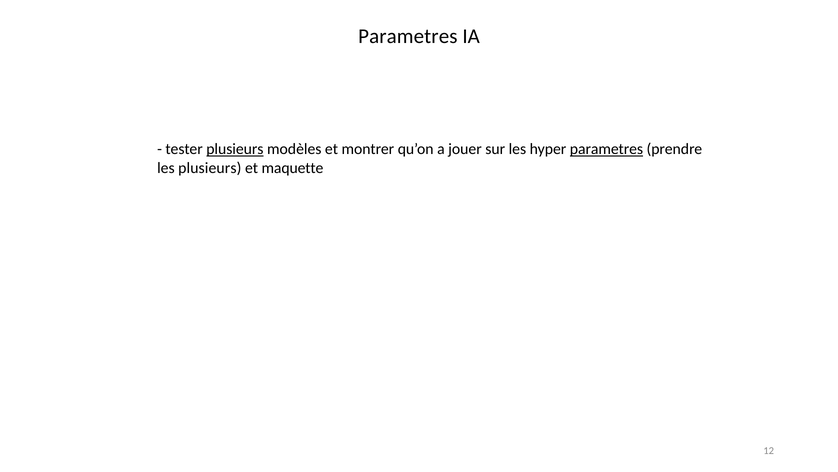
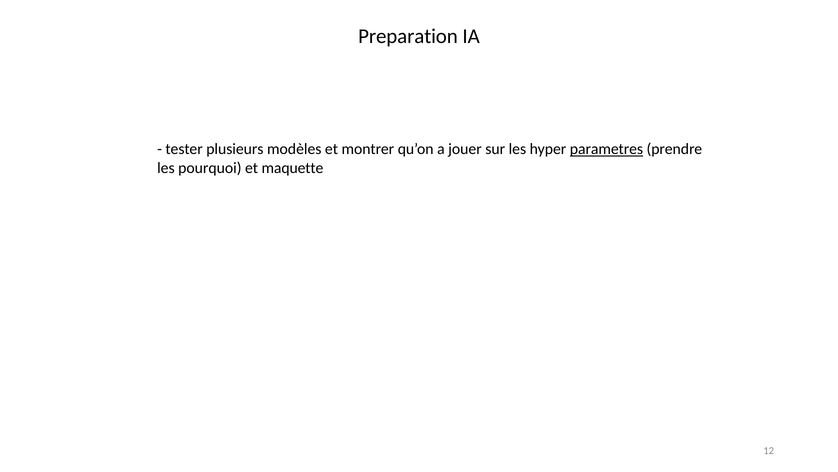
Parametres at (408, 36): Parametres -> Preparation
plusieurs at (235, 149) underline: present -> none
les plusieurs: plusieurs -> pourquoi
